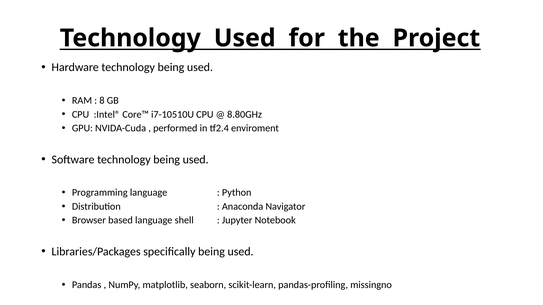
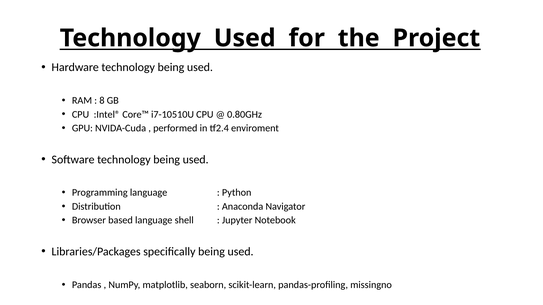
8.80GHz: 8.80GHz -> 0.80GHz
